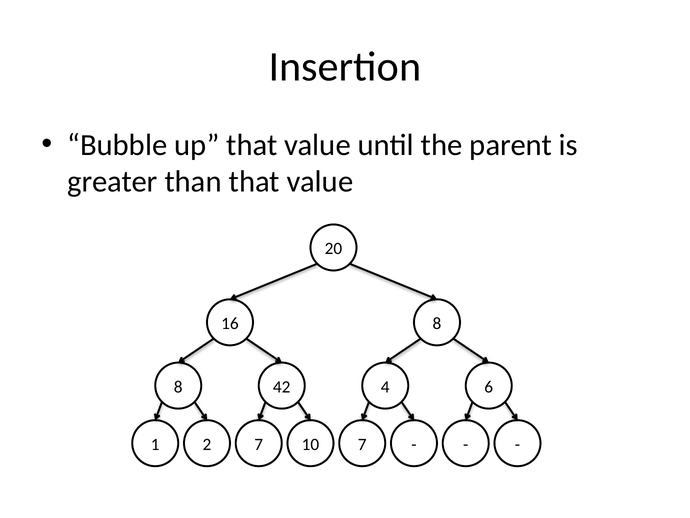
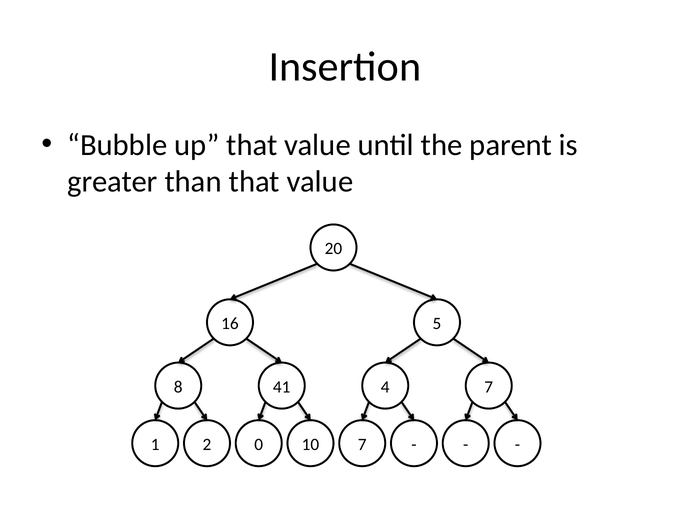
16 8: 8 -> 5
42: 42 -> 41
4 6: 6 -> 7
2 7: 7 -> 0
